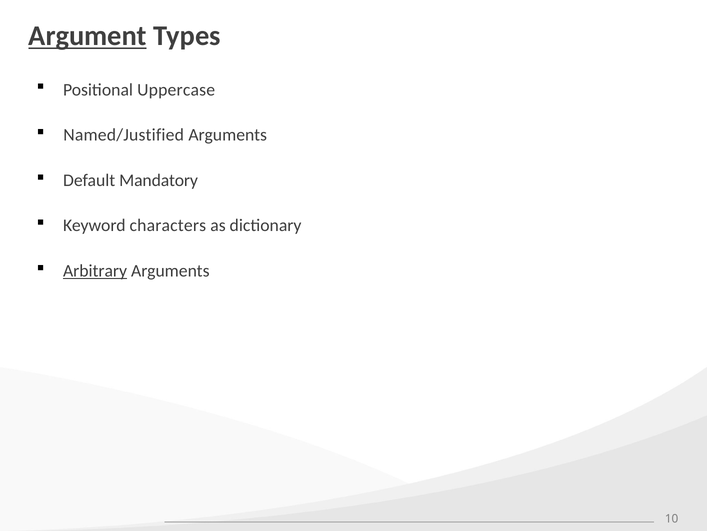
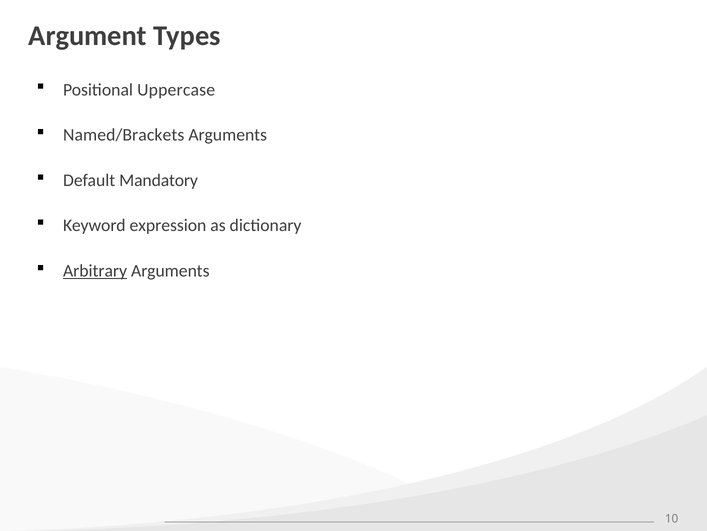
Argument underline: present -> none
Named/Justified: Named/Justified -> Named/Brackets
characters: characters -> expression
